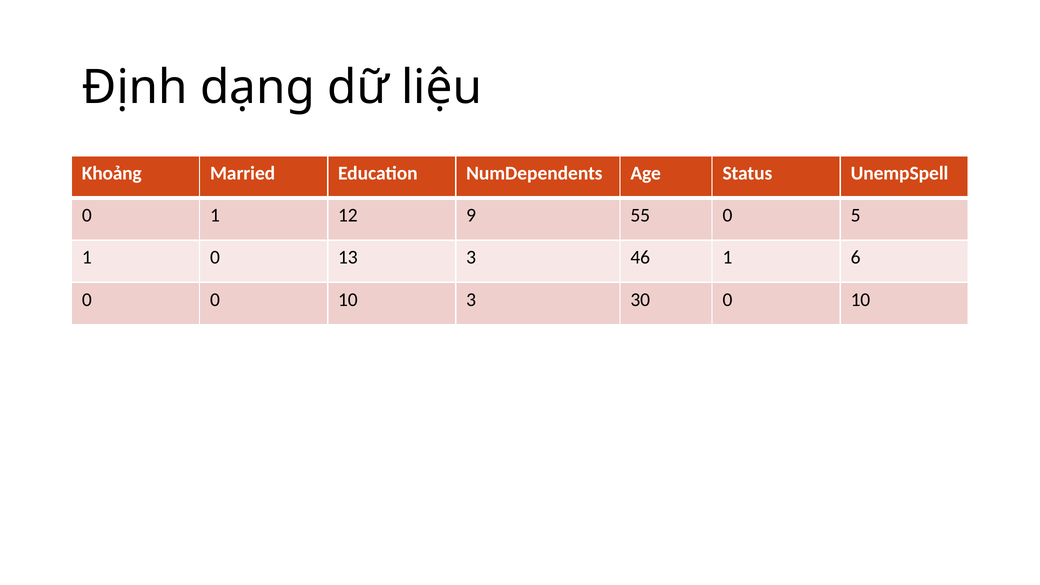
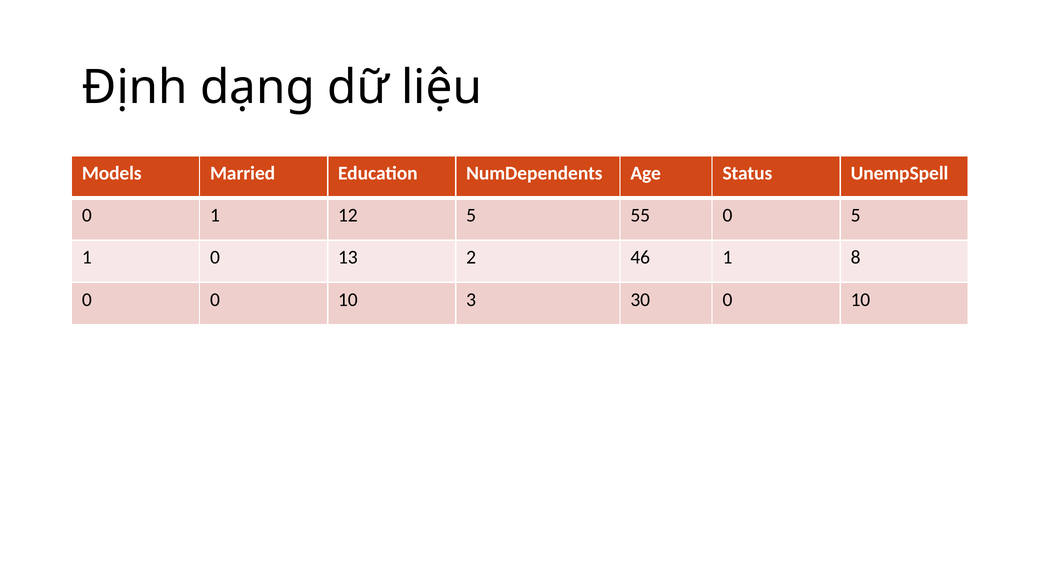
Khoảng: Khoảng -> Models
12 9: 9 -> 5
13 3: 3 -> 2
6: 6 -> 8
